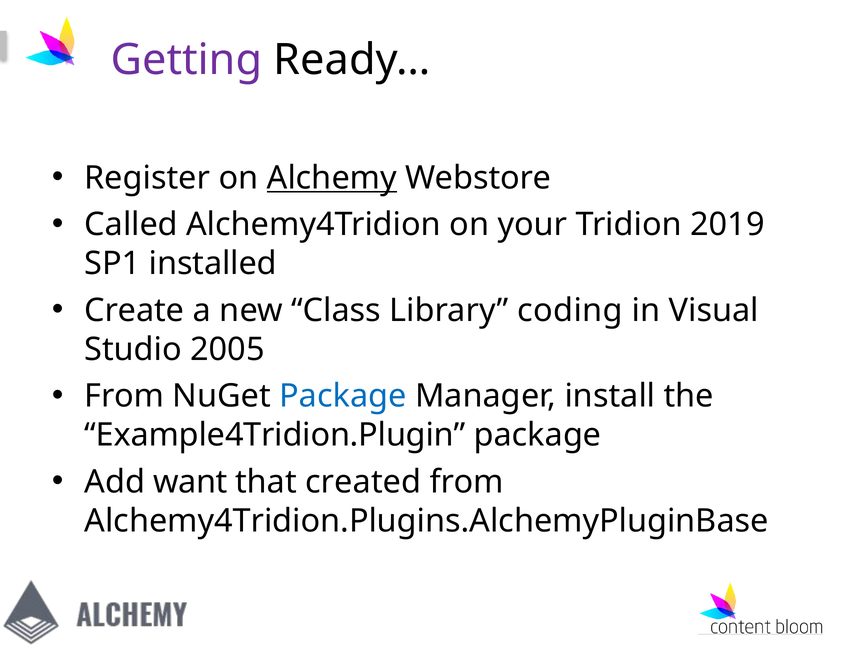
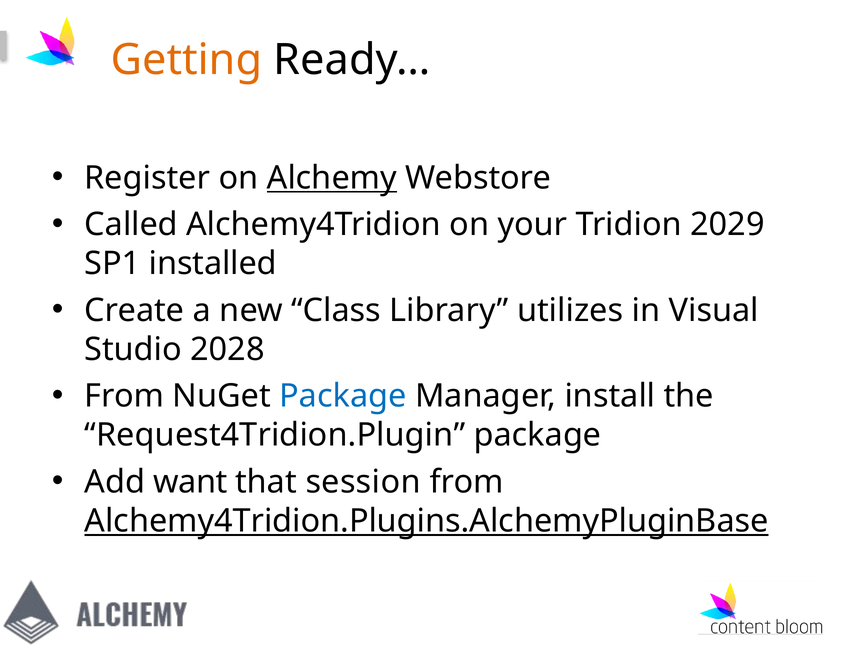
Getting colour: purple -> orange
2019: 2019 -> 2029
coding: coding -> utilizes
2005: 2005 -> 2028
Example4Tridion.Plugin: Example4Tridion.Plugin -> Request4Tridion.Plugin
created: created -> session
Alchemy4Tridion.Plugins.AlchemyPluginBase underline: none -> present
